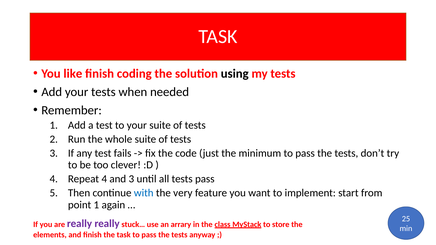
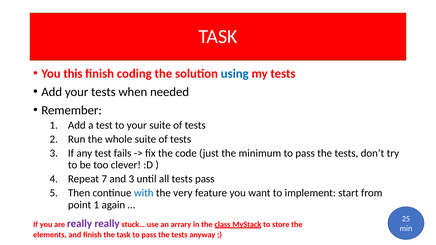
like: like -> this
using colour: black -> blue
Repeat 4: 4 -> 7
